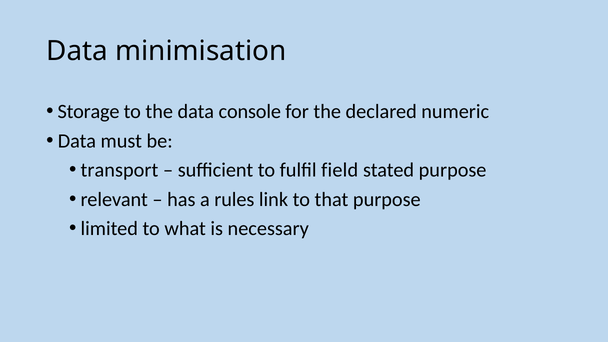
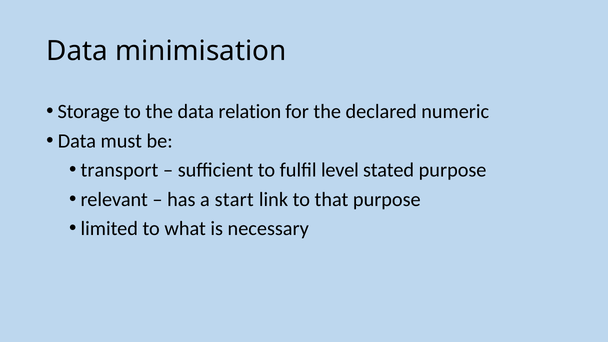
console: console -> relation
field: field -> level
rules: rules -> start
